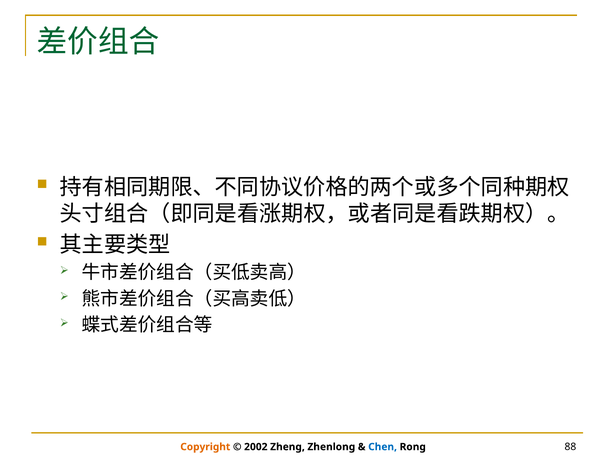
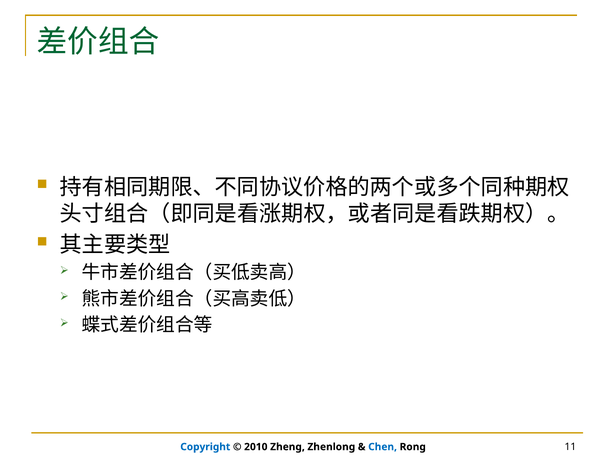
Copyright colour: orange -> blue
2002: 2002 -> 2010
88: 88 -> 11
